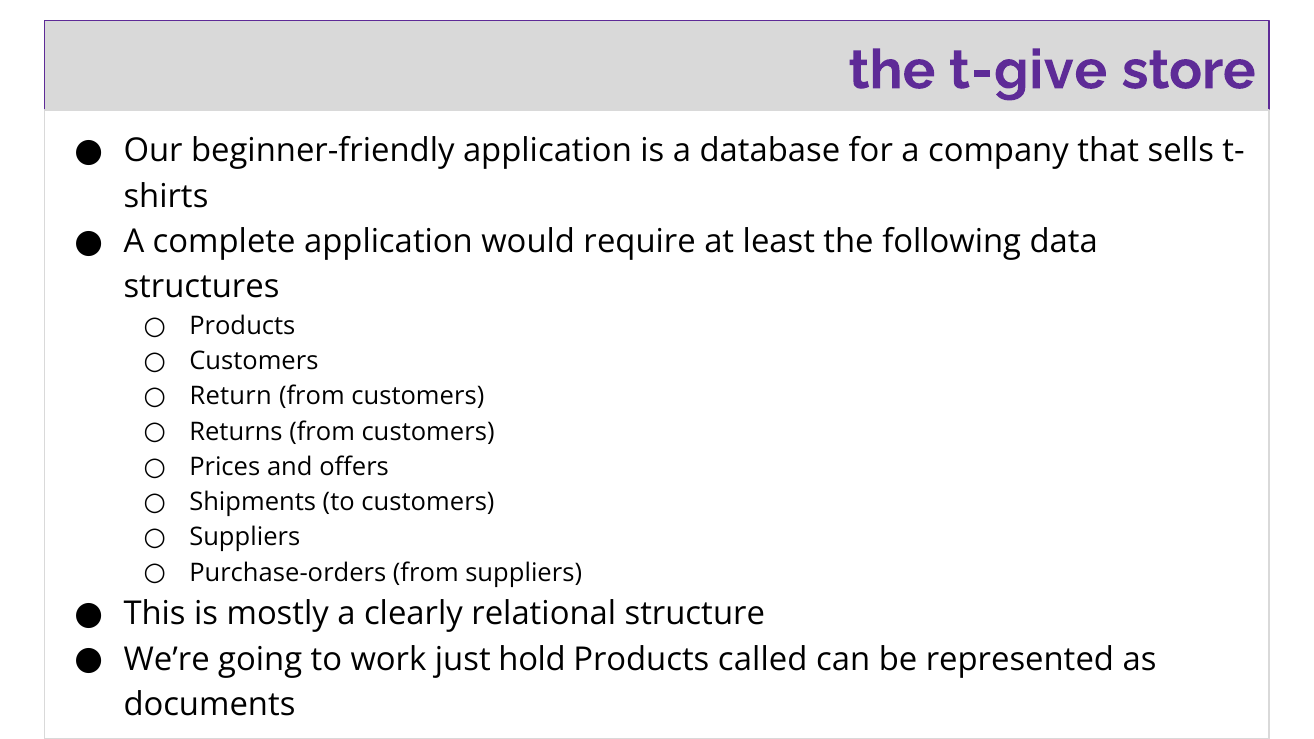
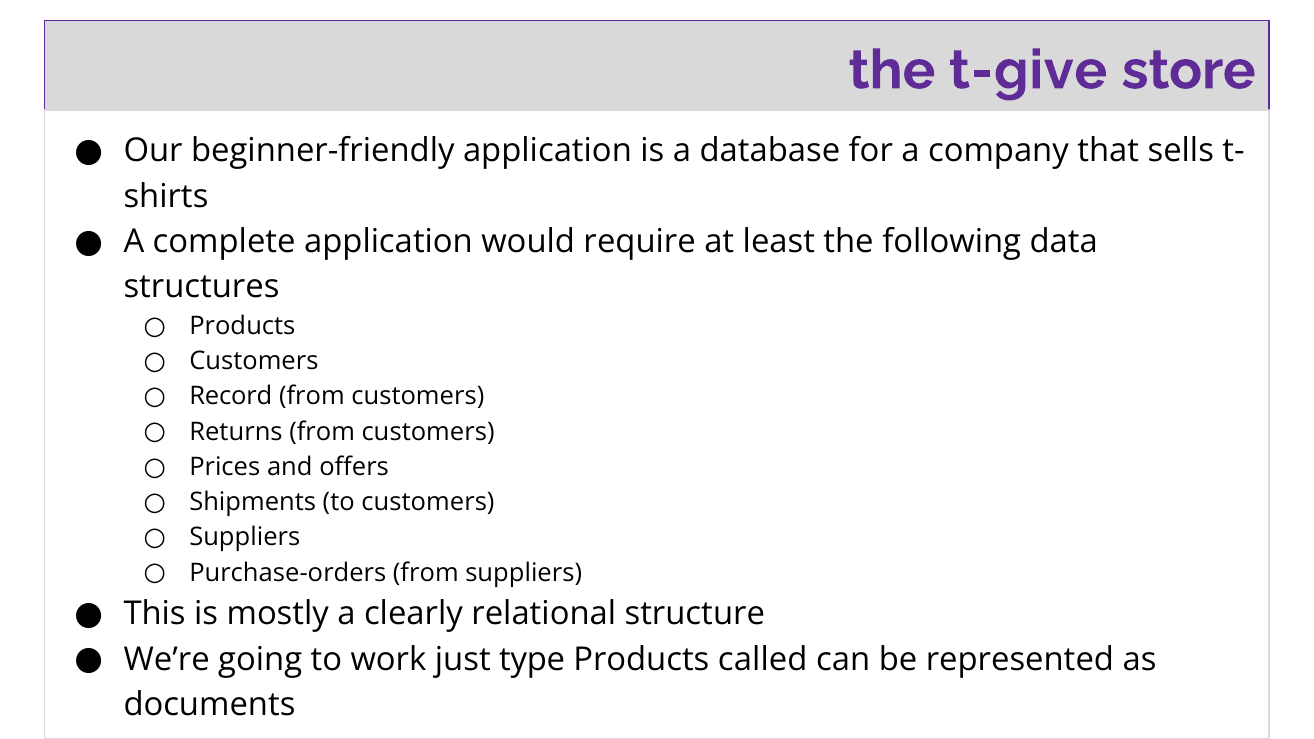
Return: Return -> Record
hold: hold -> type
